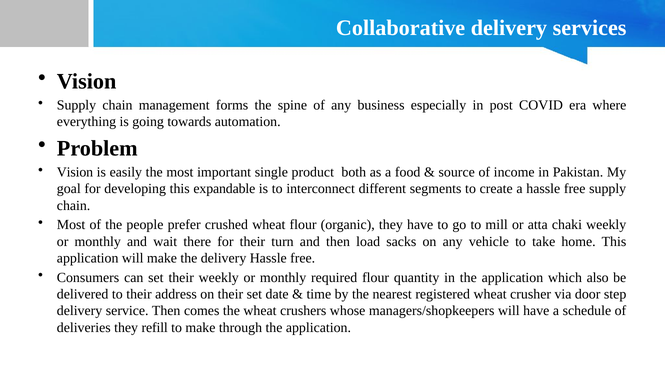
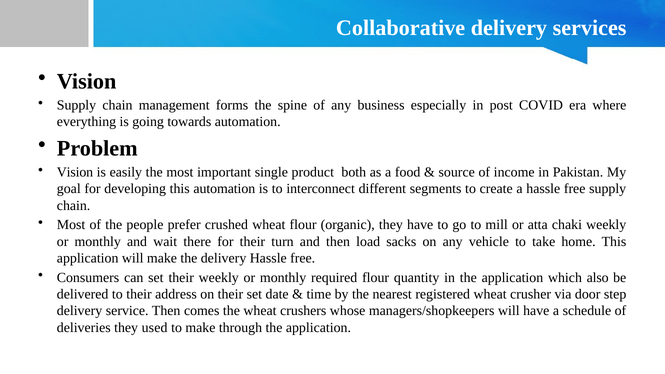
this expandable: expandable -> automation
refill: refill -> used
